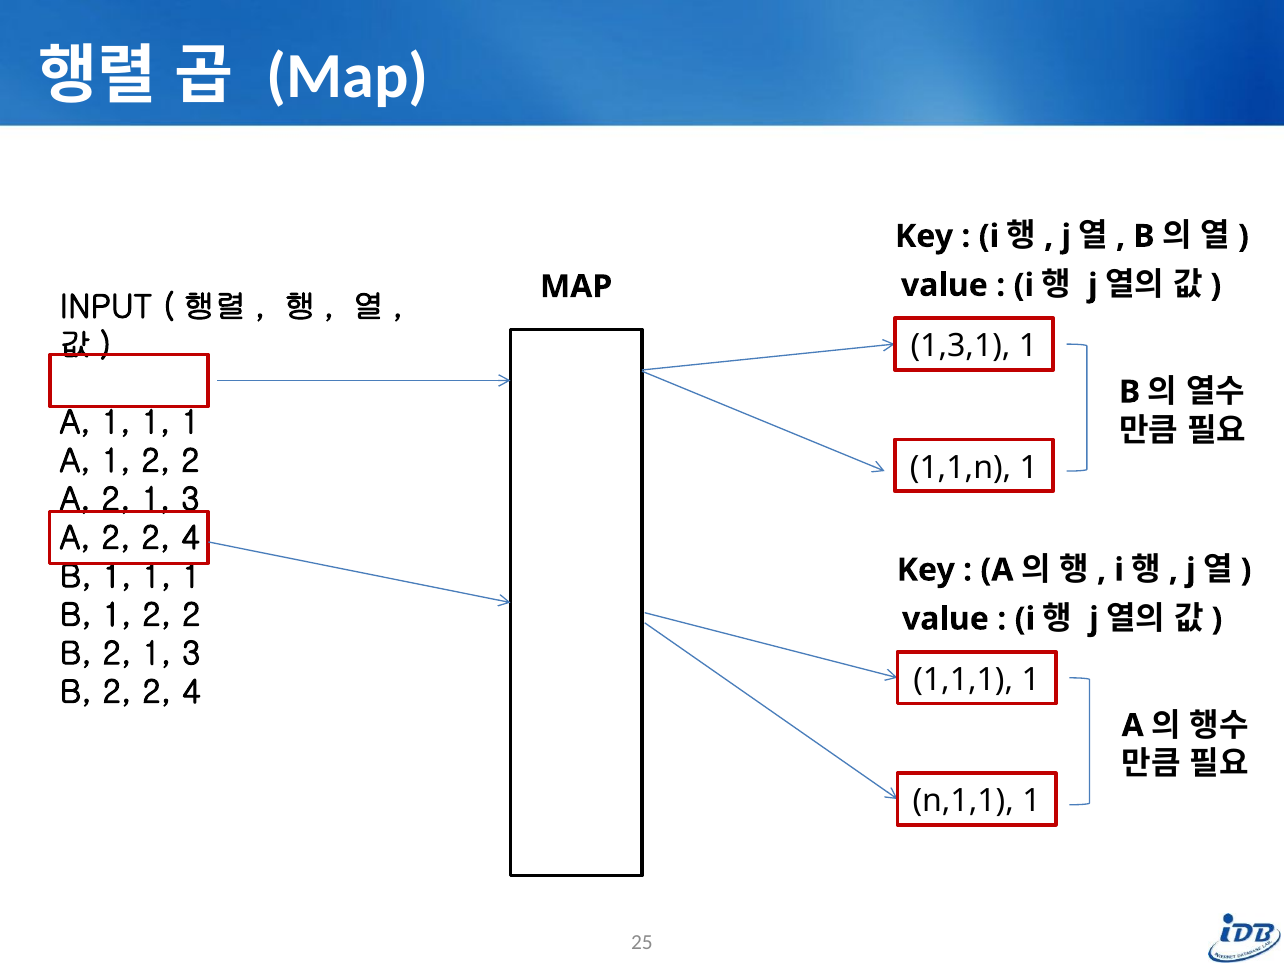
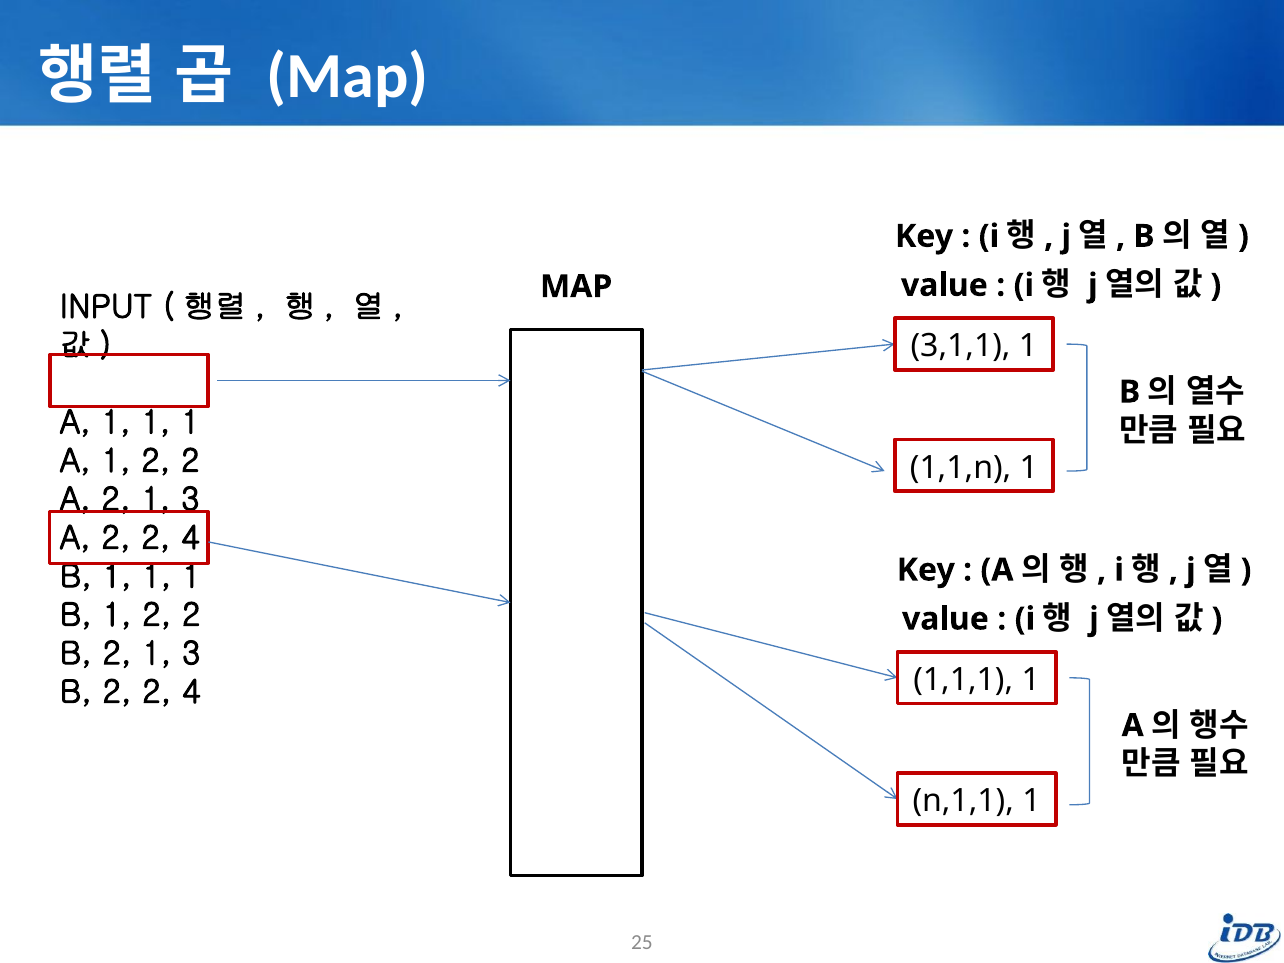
1,3,1: 1,3,1 -> 3,1,1
